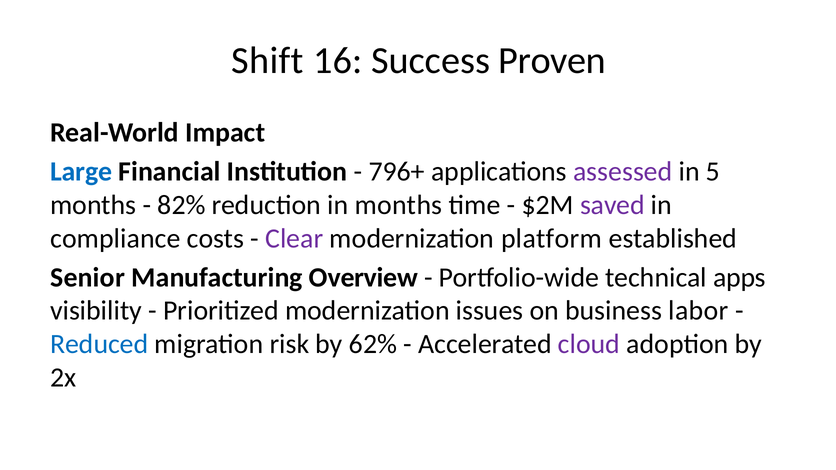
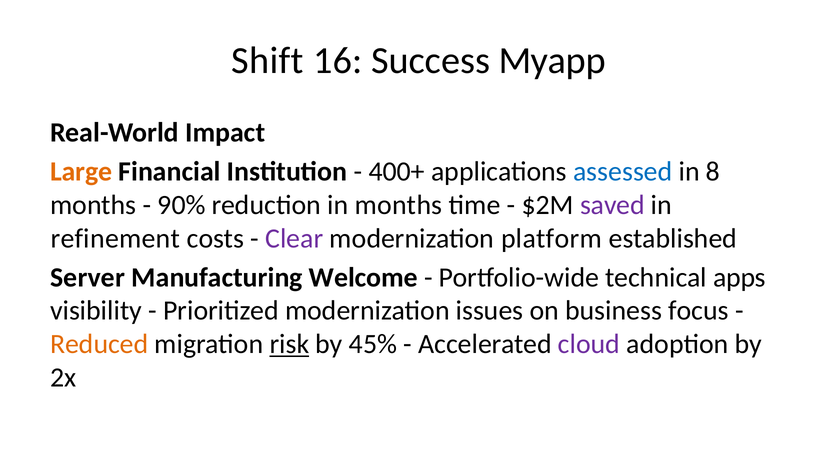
Proven: Proven -> Myapp
Large colour: blue -> orange
796+: 796+ -> 400+
assessed colour: purple -> blue
5: 5 -> 8
82%: 82% -> 90%
compliance: compliance -> refinement
Senior: Senior -> Server
Overview: Overview -> Welcome
labor: labor -> focus
Reduced colour: blue -> orange
risk underline: none -> present
62%: 62% -> 45%
